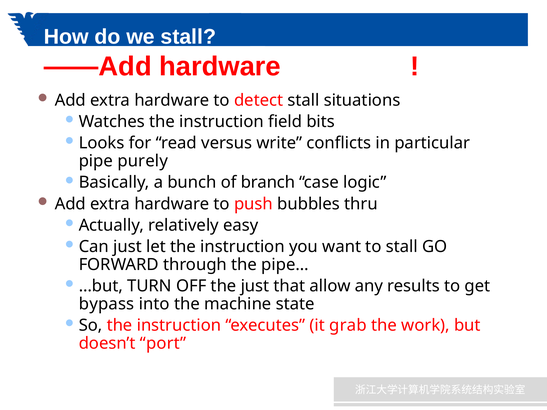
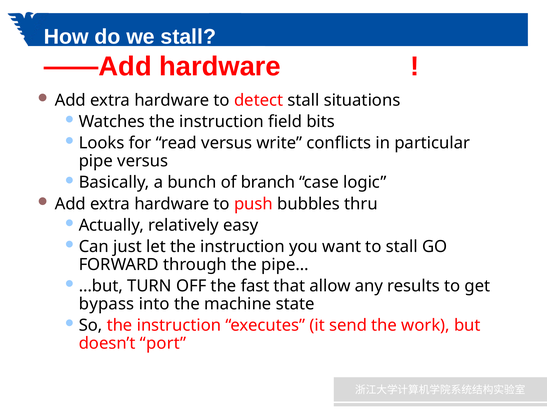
pipe purely: purely -> versus
the just: just -> fast
grab: grab -> send
